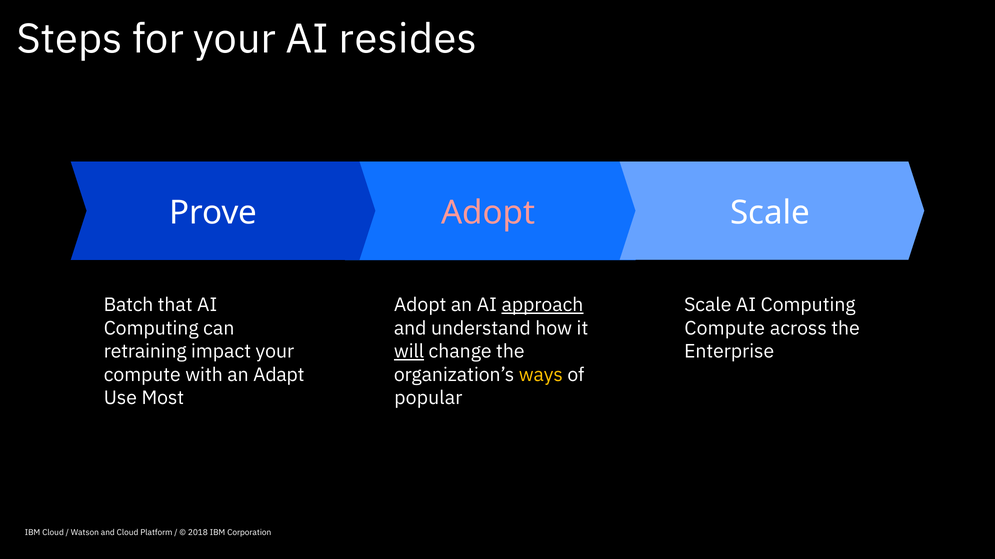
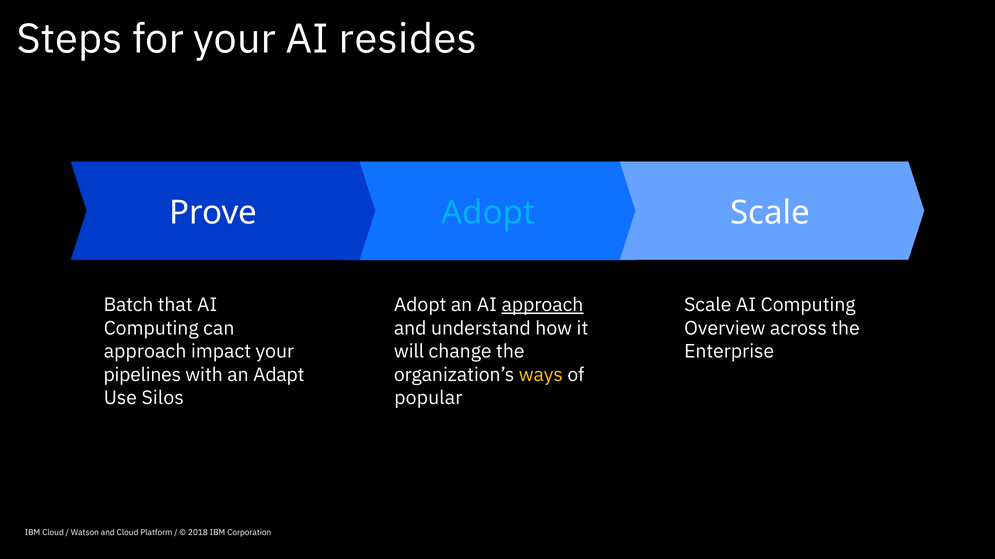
Adopt at (488, 213) colour: pink -> light blue
Compute at (725, 329): Compute -> Overview
retraining at (145, 352): retraining -> approach
will underline: present -> none
compute at (142, 375): compute -> pipelines
Most: Most -> Silos
